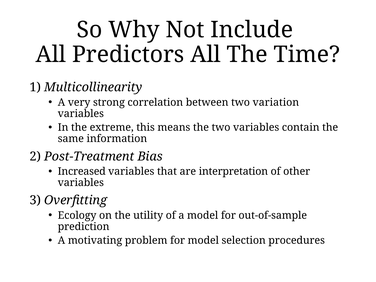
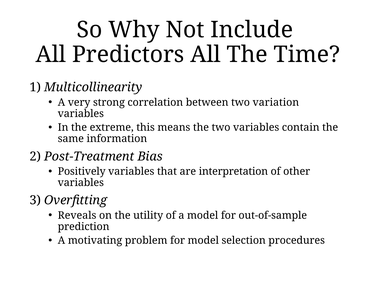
Increased: Increased -> Positively
Ecology: Ecology -> Reveals
